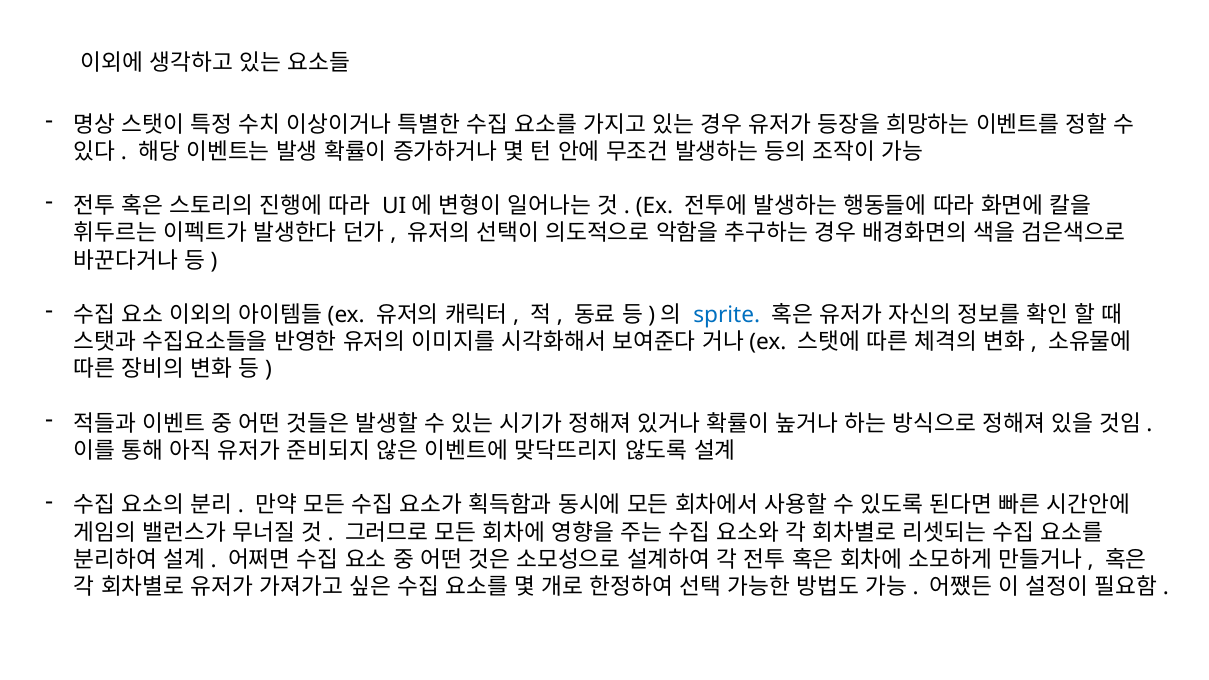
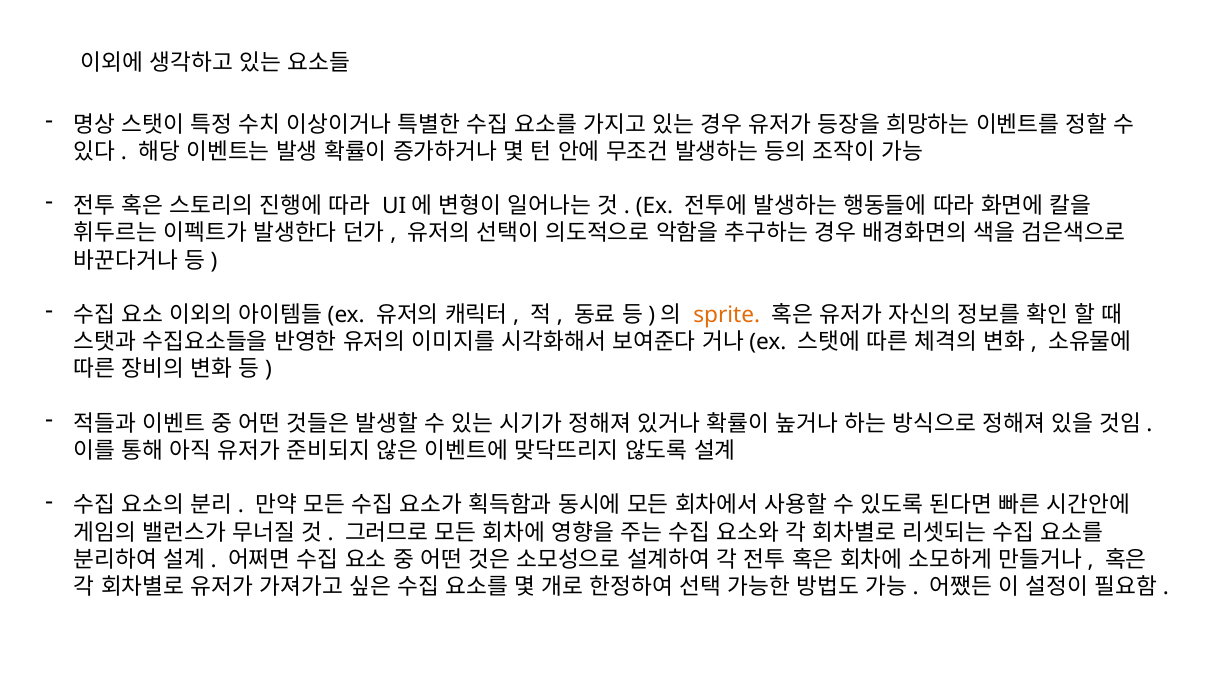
sprite colour: blue -> orange
